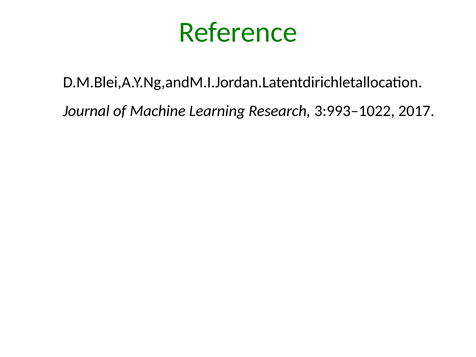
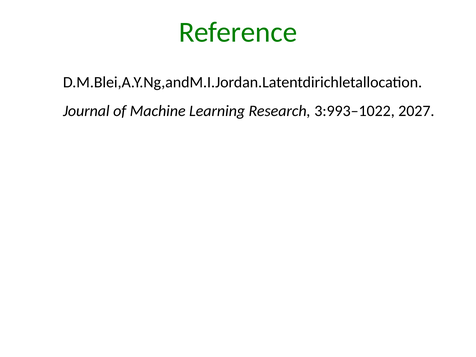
2017: 2017 -> 2027
